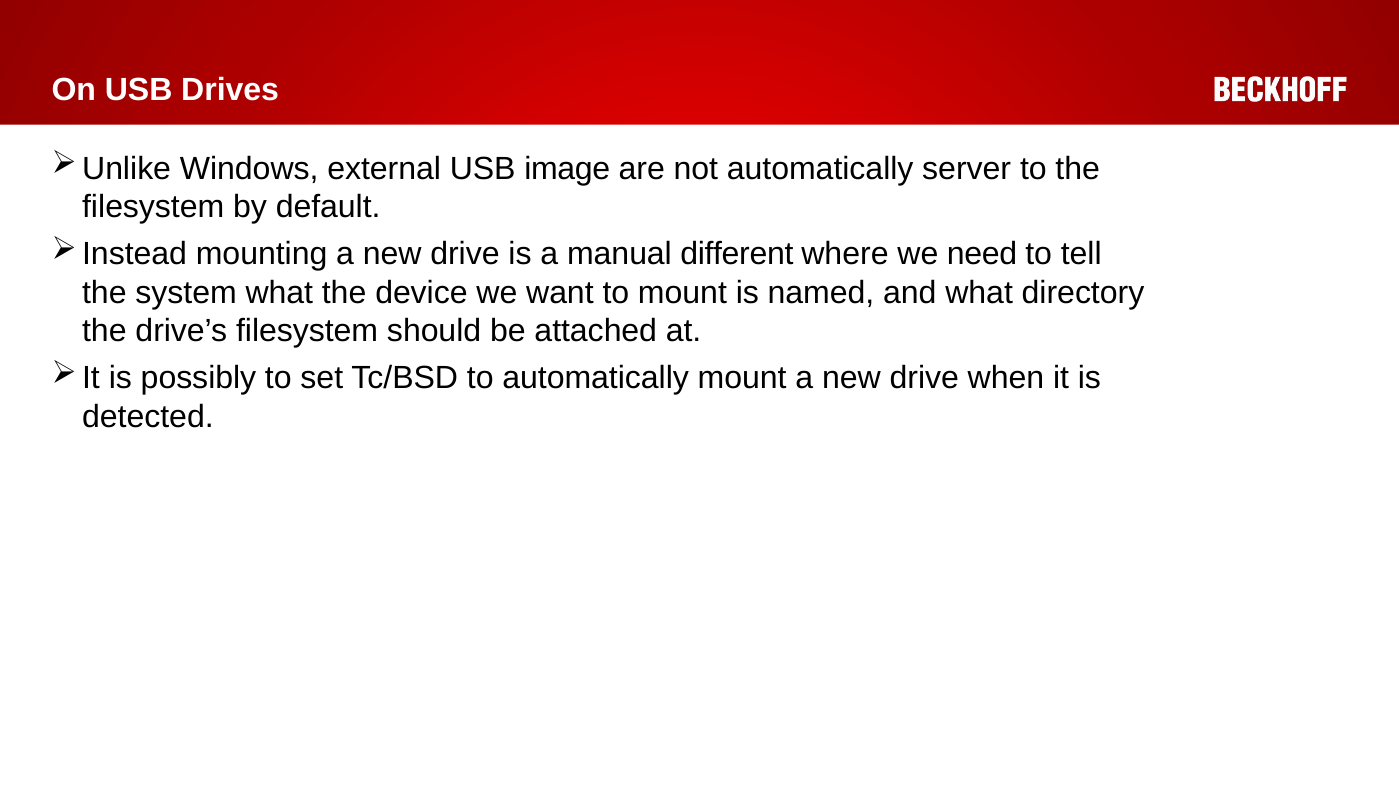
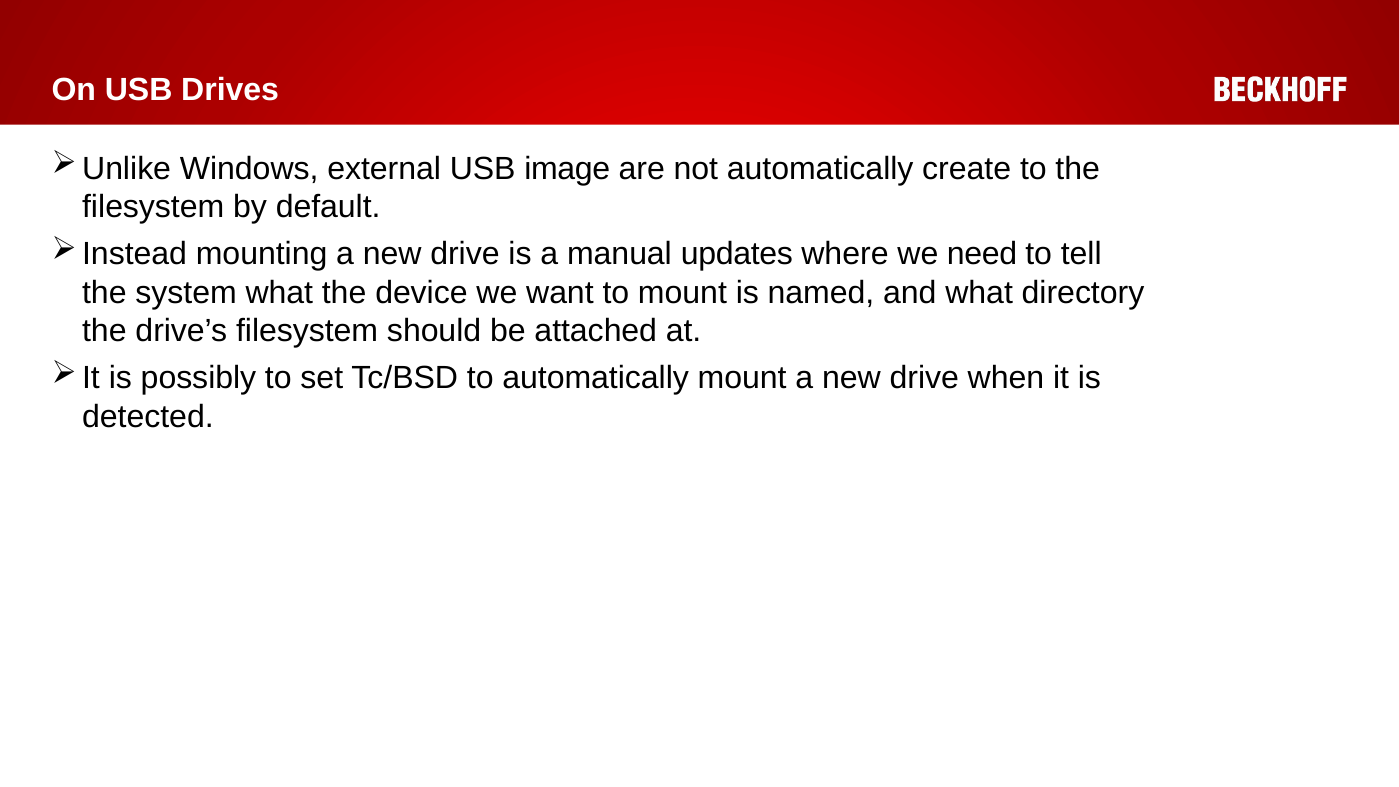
server: server -> create
different: different -> updates
